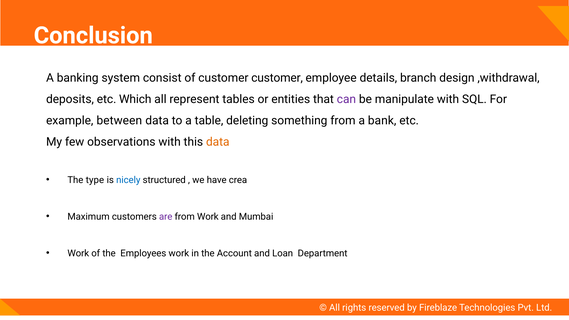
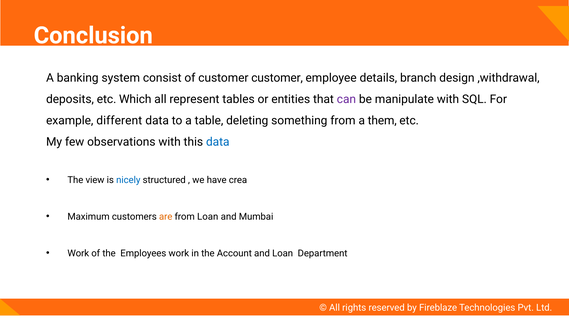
between: between -> different
bank: bank -> them
data at (218, 142) colour: orange -> blue
type: type -> view
are colour: purple -> orange
from Work: Work -> Loan
